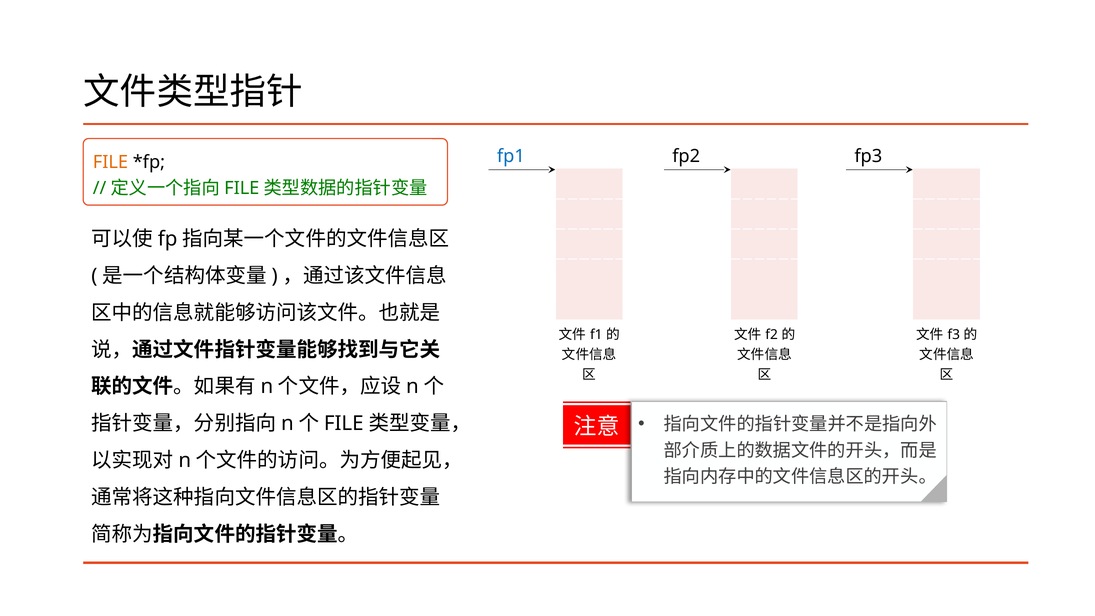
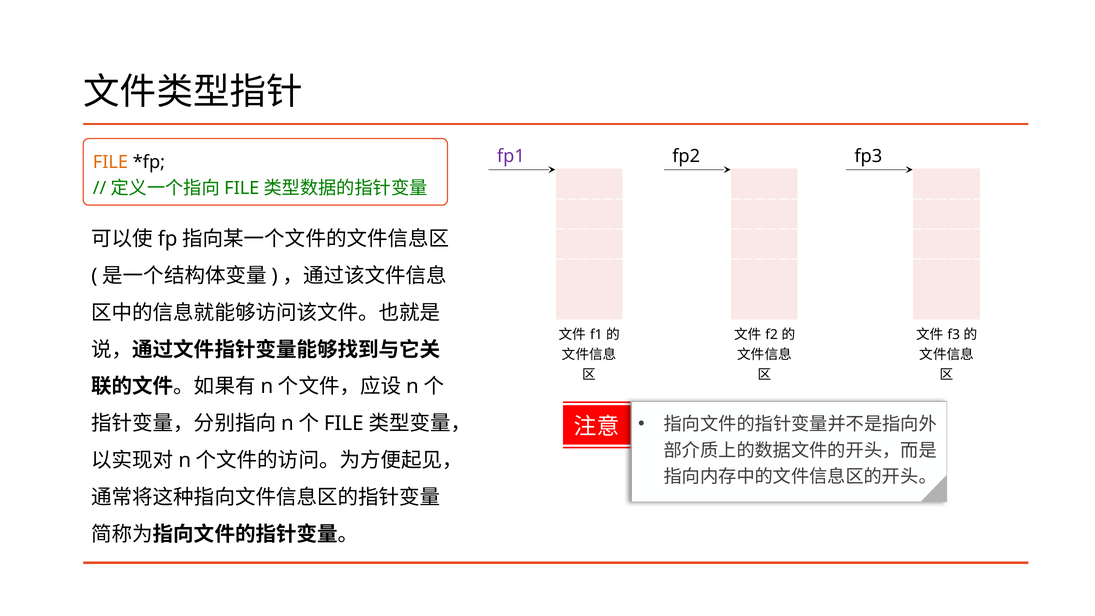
fp1 colour: blue -> purple
